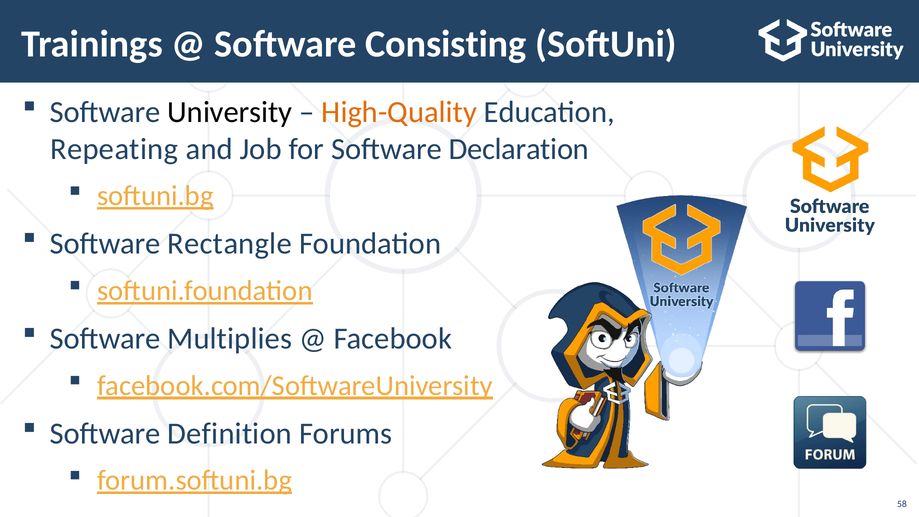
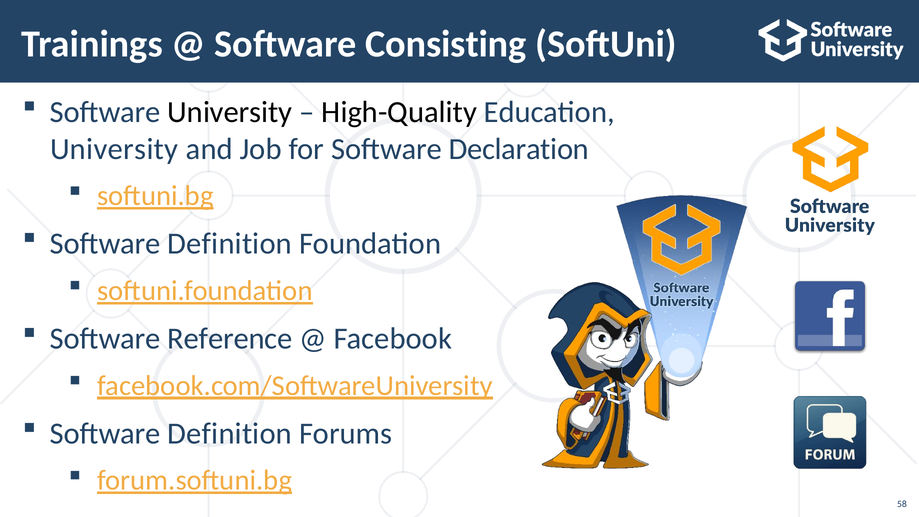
High-Quality colour: orange -> black
Repeating at (114, 149): Repeating -> University
Rectangle at (230, 244): Rectangle -> Definition
Multiplies: Multiplies -> Reference
